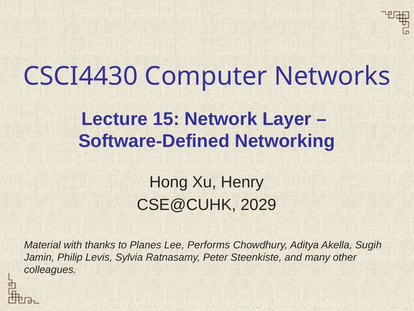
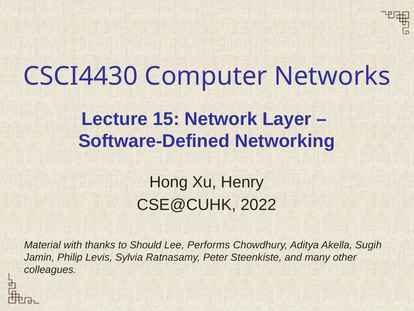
2029: 2029 -> 2022
Planes: Planes -> Should
